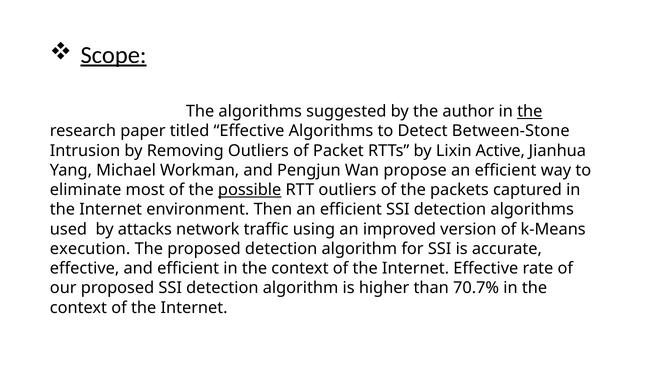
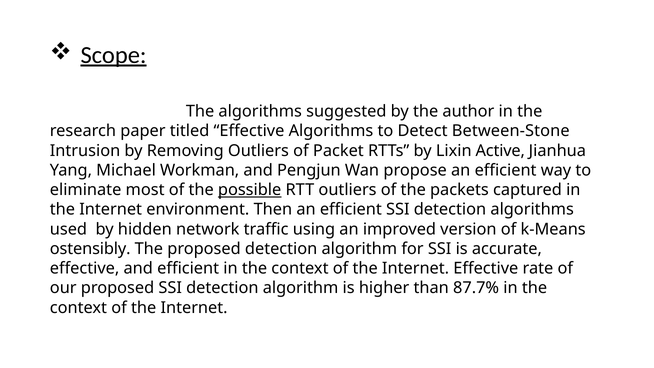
the at (530, 111) underline: present -> none
attacks: attacks -> hidden
execution: execution -> ostensibly
70.7%: 70.7% -> 87.7%
